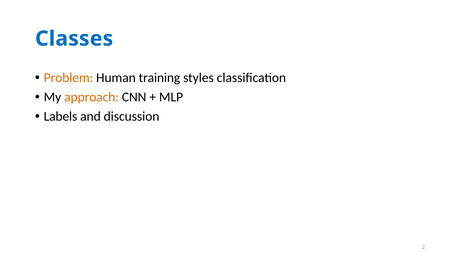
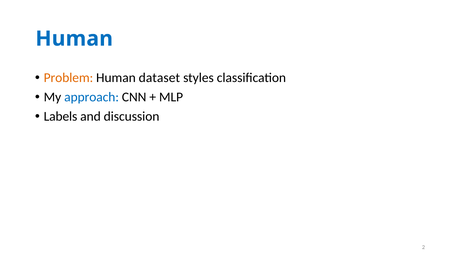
Classes at (74, 39): Classes -> Human
training: training -> dataset
approach colour: orange -> blue
